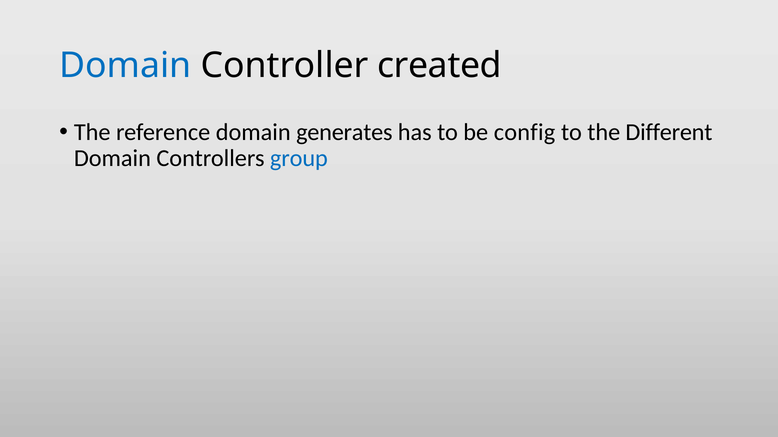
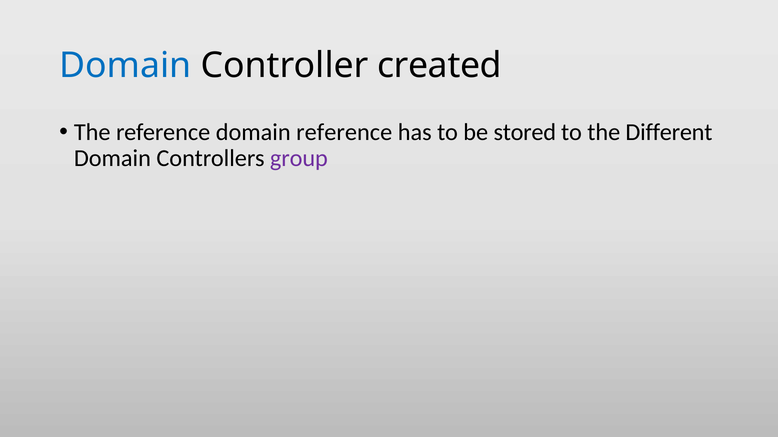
domain generates: generates -> reference
config: config -> stored
group colour: blue -> purple
